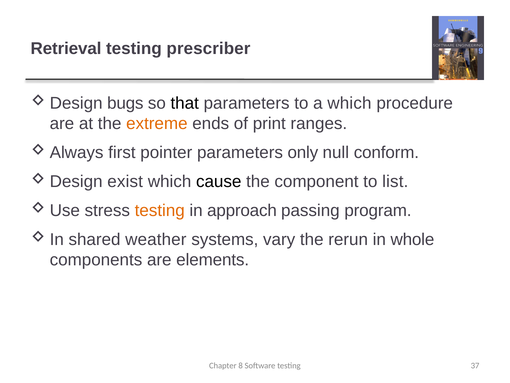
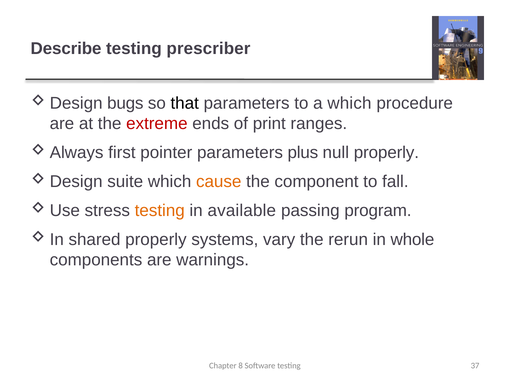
Retrieval: Retrieval -> Describe
extreme colour: orange -> red
only: only -> plus
null conform: conform -> properly
exist: exist -> suite
cause colour: black -> orange
list: list -> fall
approach: approach -> available
shared weather: weather -> properly
elements: elements -> warnings
